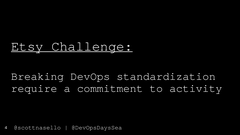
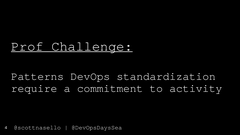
Etsy: Etsy -> Prof
Breaking: Breaking -> Patterns
